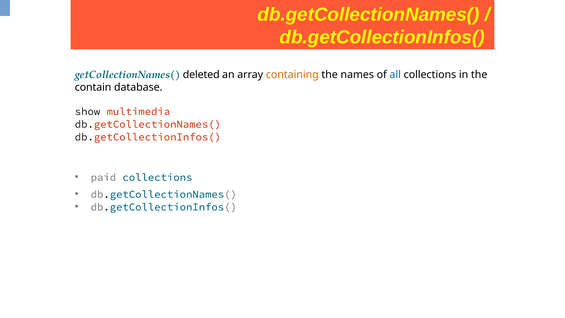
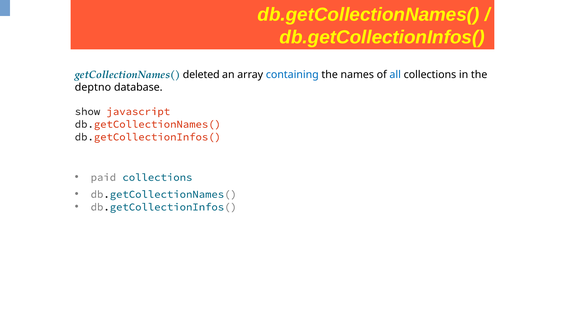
containing colour: orange -> blue
contain: contain -> deptno
multimedia: multimedia -> javascript
